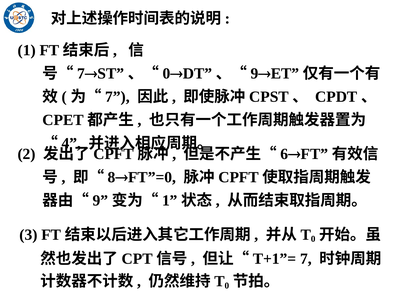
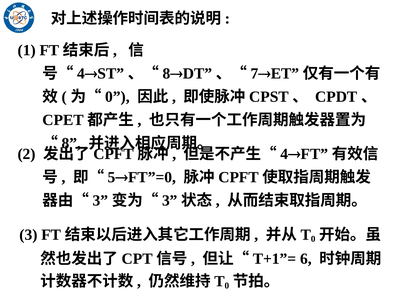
7 at (81, 74): 7 -> 4
0 at (166, 74): 0 -> 8
9 at (254, 74): 9 -> 7
7 at (117, 97): 7 -> 0
4 at (71, 143): 4 -> 8
6 at (284, 154): 6 -> 4
8: 8 -> 5
9 at (100, 201): 9 -> 3
1 at (170, 201): 1 -> 3
7 at (306, 259): 7 -> 6
